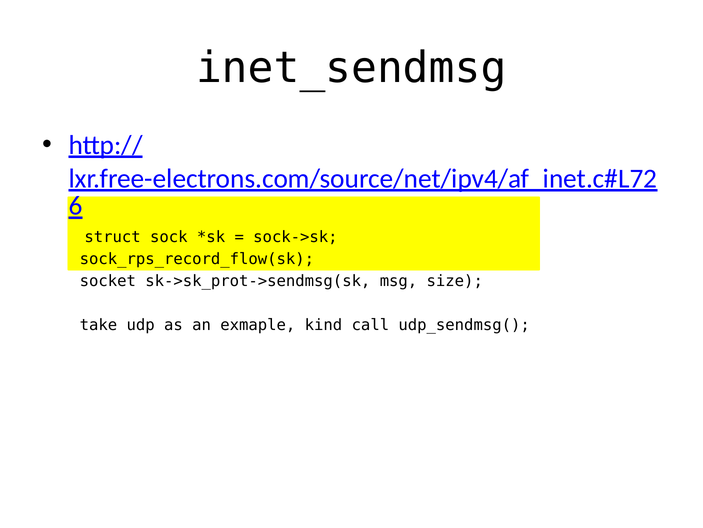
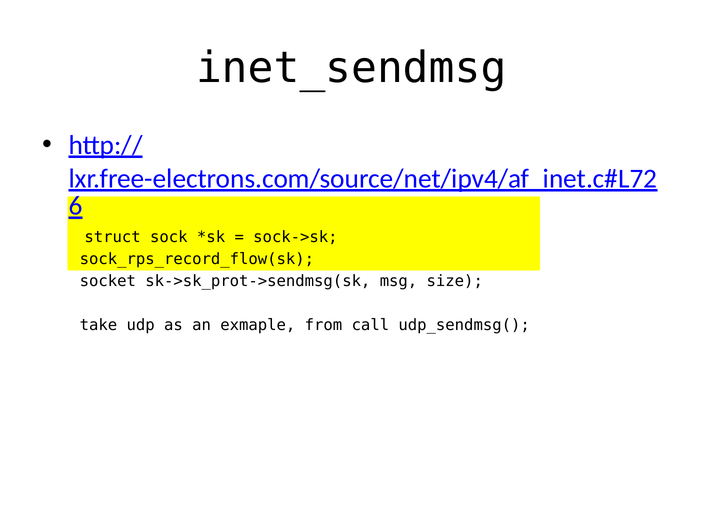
kind: kind -> from
